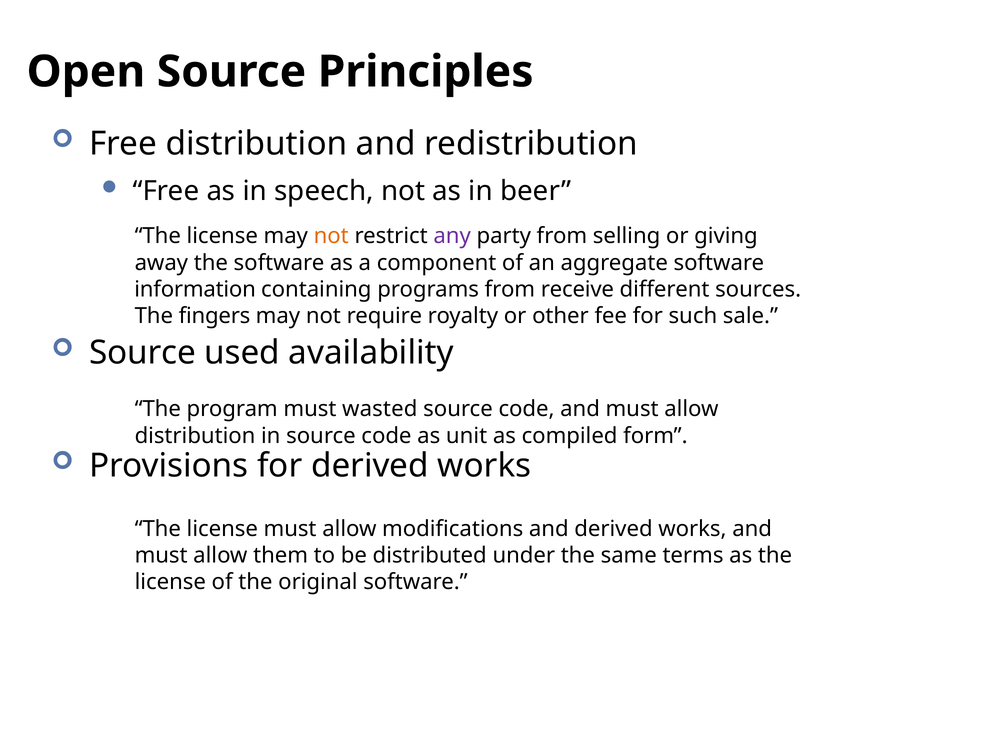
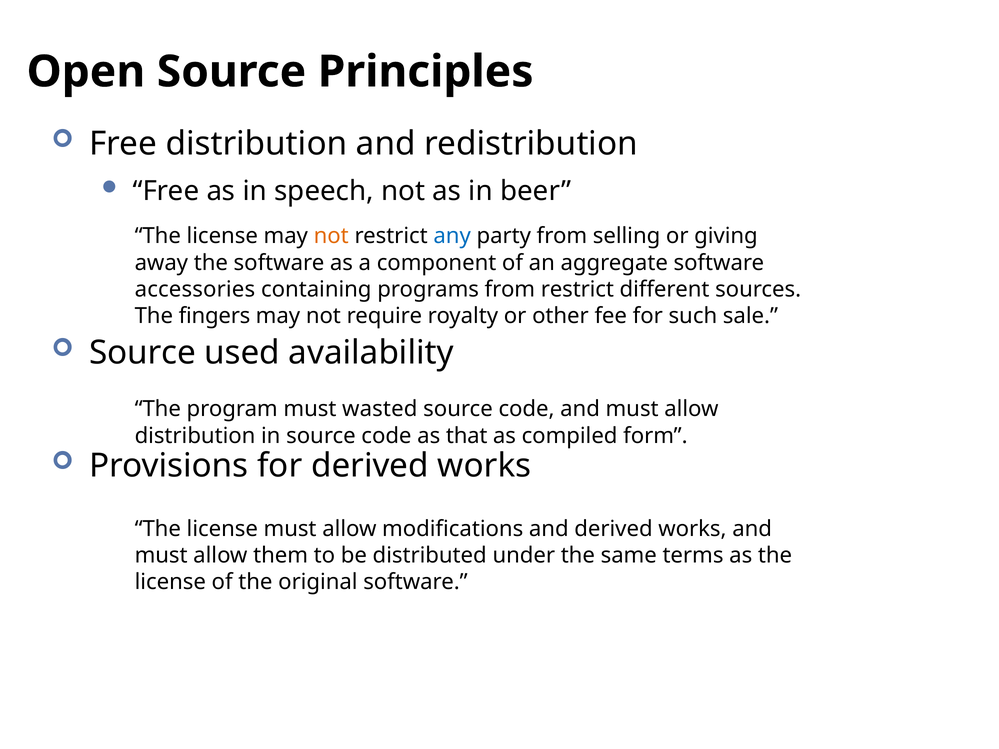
any colour: purple -> blue
information: information -> accessories
from receive: receive -> restrict
unit: unit -> that
